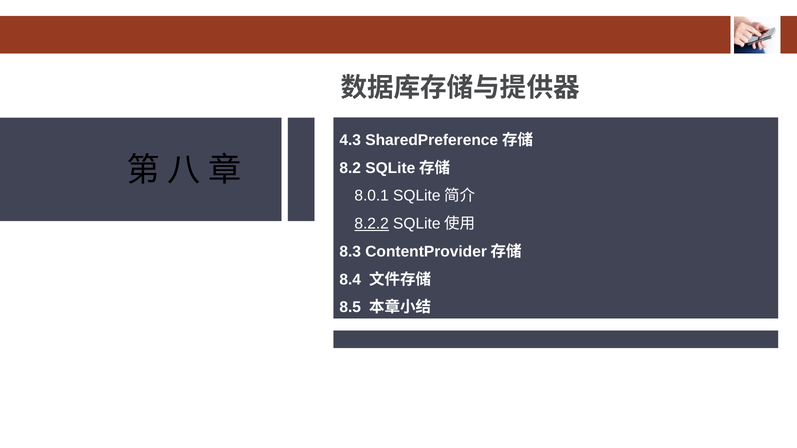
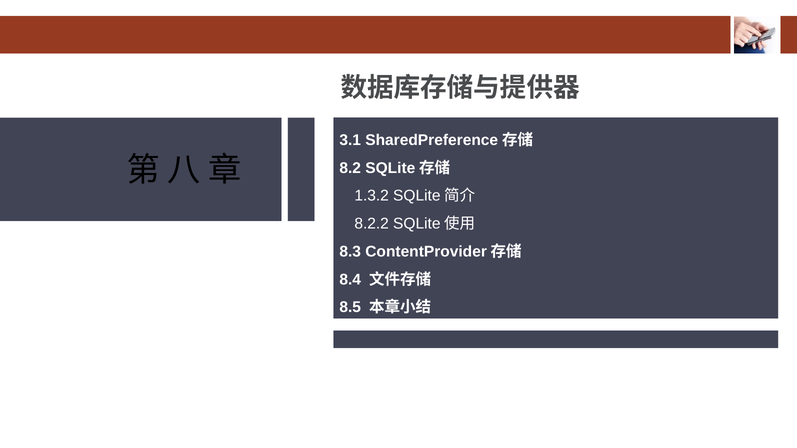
4.3: 4.3 -> 3.1
8.0.1: 8.0.1 -> 1.3.2
8.2.2 underline: present -> none
